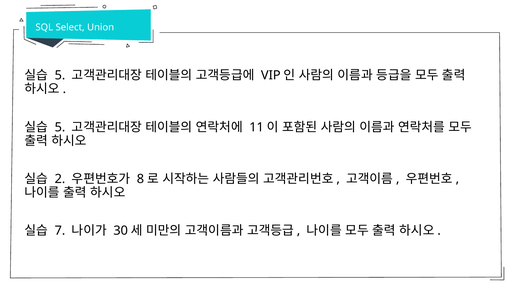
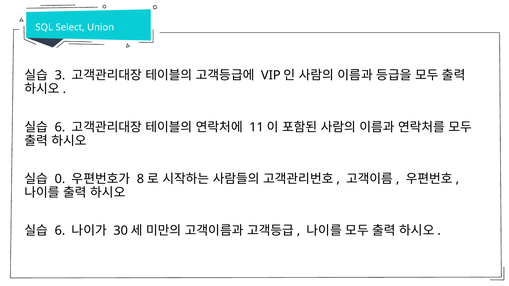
5 at (60, 75): 5 -> 3
5 at (60, 127): 5 -> 6
2: 2 -> 0
7 at (60, 231): 7 -> 6
